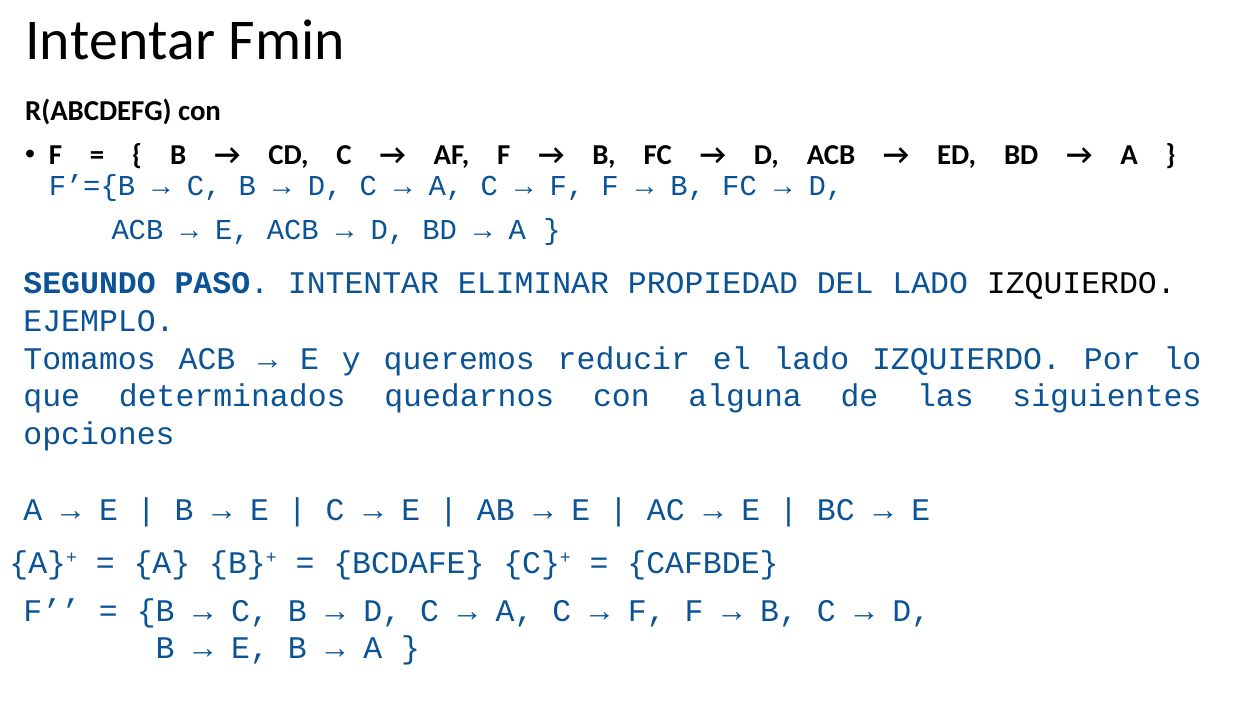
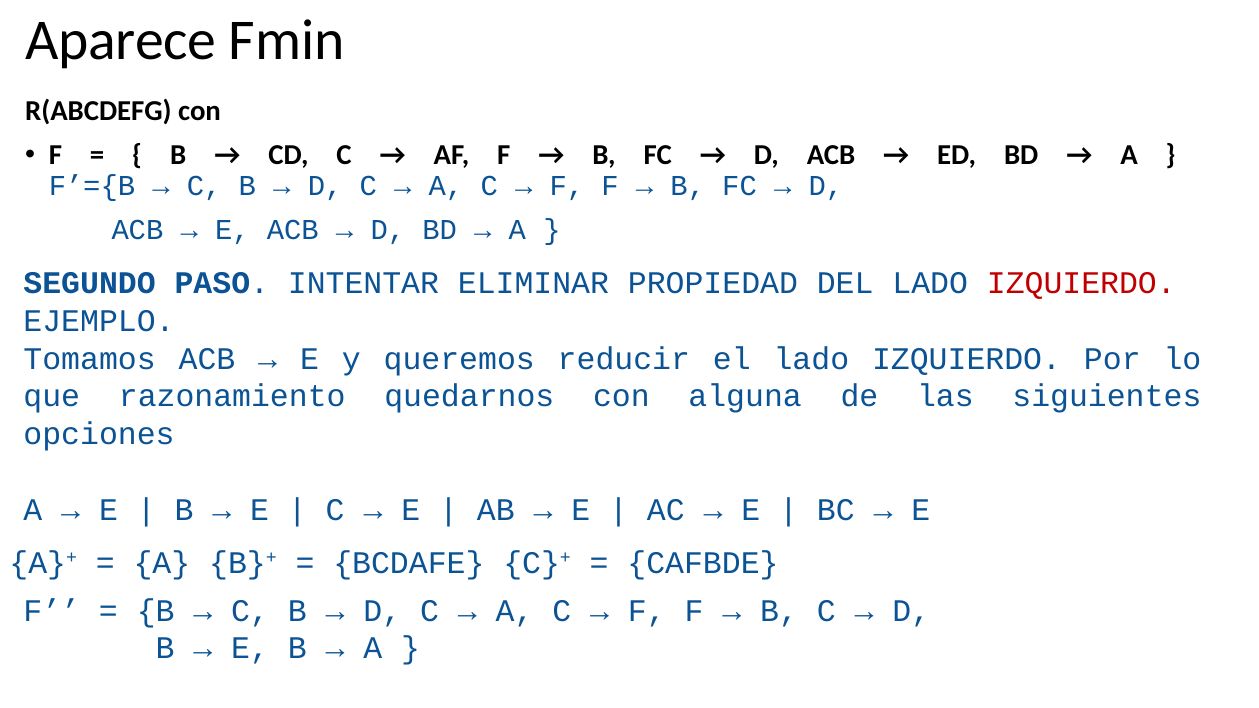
Intentar at (120, 40): Intentar -> Aparece
IZQUIERDO at (1081, 283) colour: black -> red
determinados: determinados -> razonamiento
